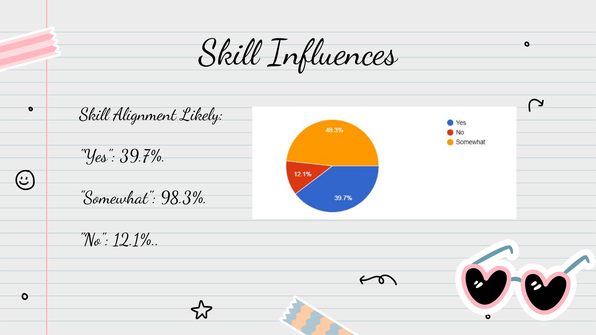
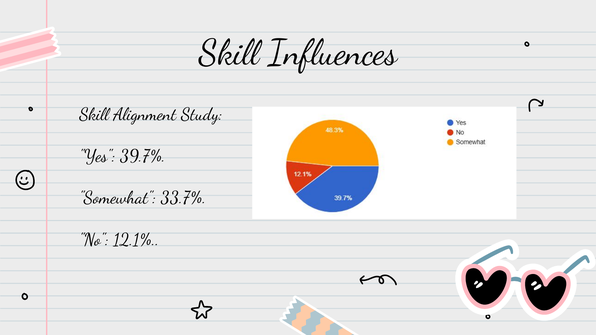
Likely: Likely -> Study
98.3%: 98.3% -> 33.7%
